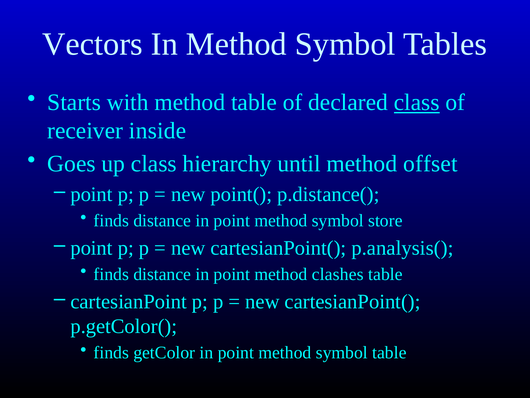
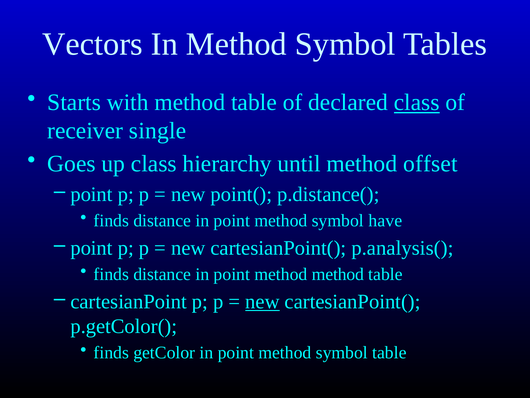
inside: inside -> single
store: store -> have
method clashes: clashes -> method
new at (262, 301) underline: none -> present
